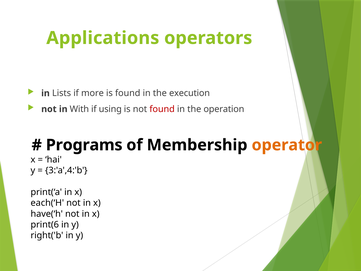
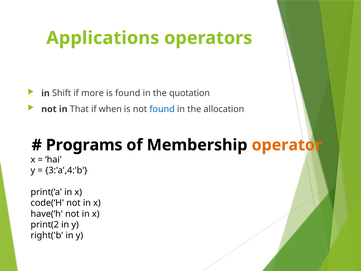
Lists: Lists -> Shift
execution: execution -> quotation
With: With -> That
using: using -> when
found at (162, 109) colour: red -> blue
operation: operation -> allocation
each(‘H: each(‘H -> code(‘H
print(6: print(6 -> print(2
